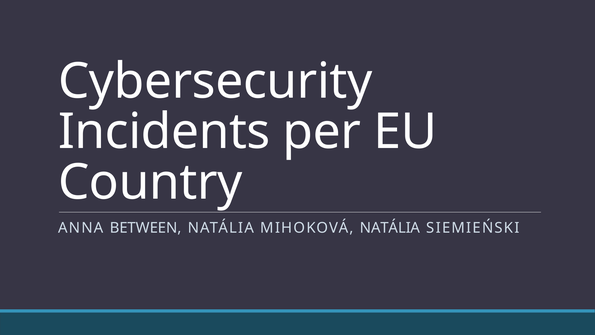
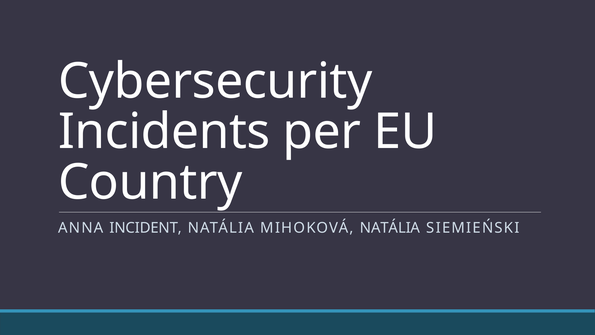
BETWEEN: BETWEEN -> INCIDENT
